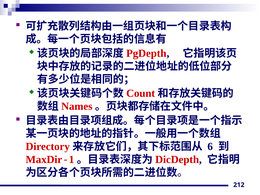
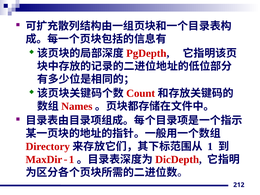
6 at (210, 146): 6 -> 1
